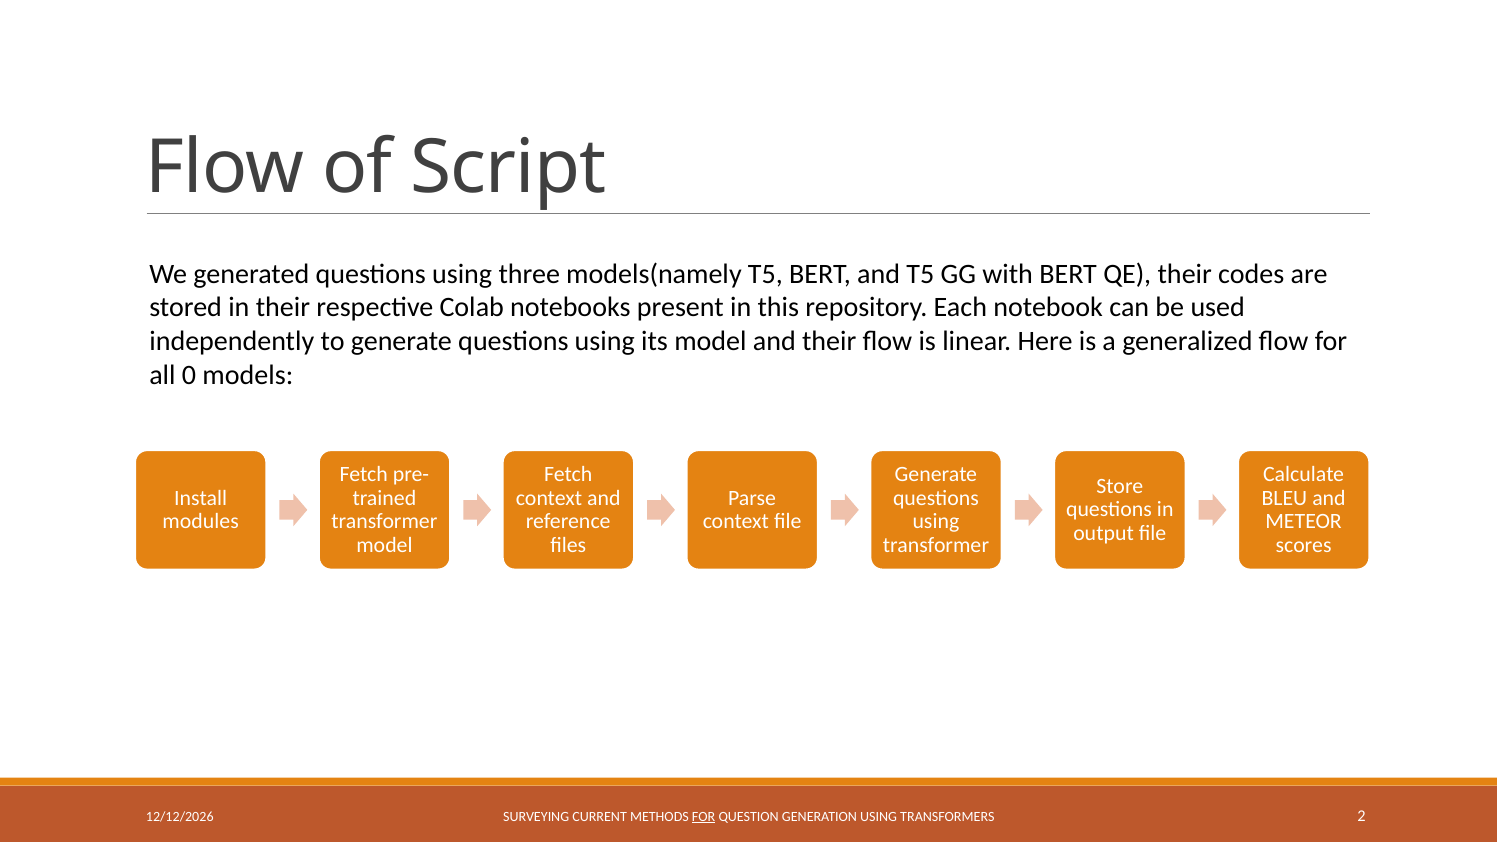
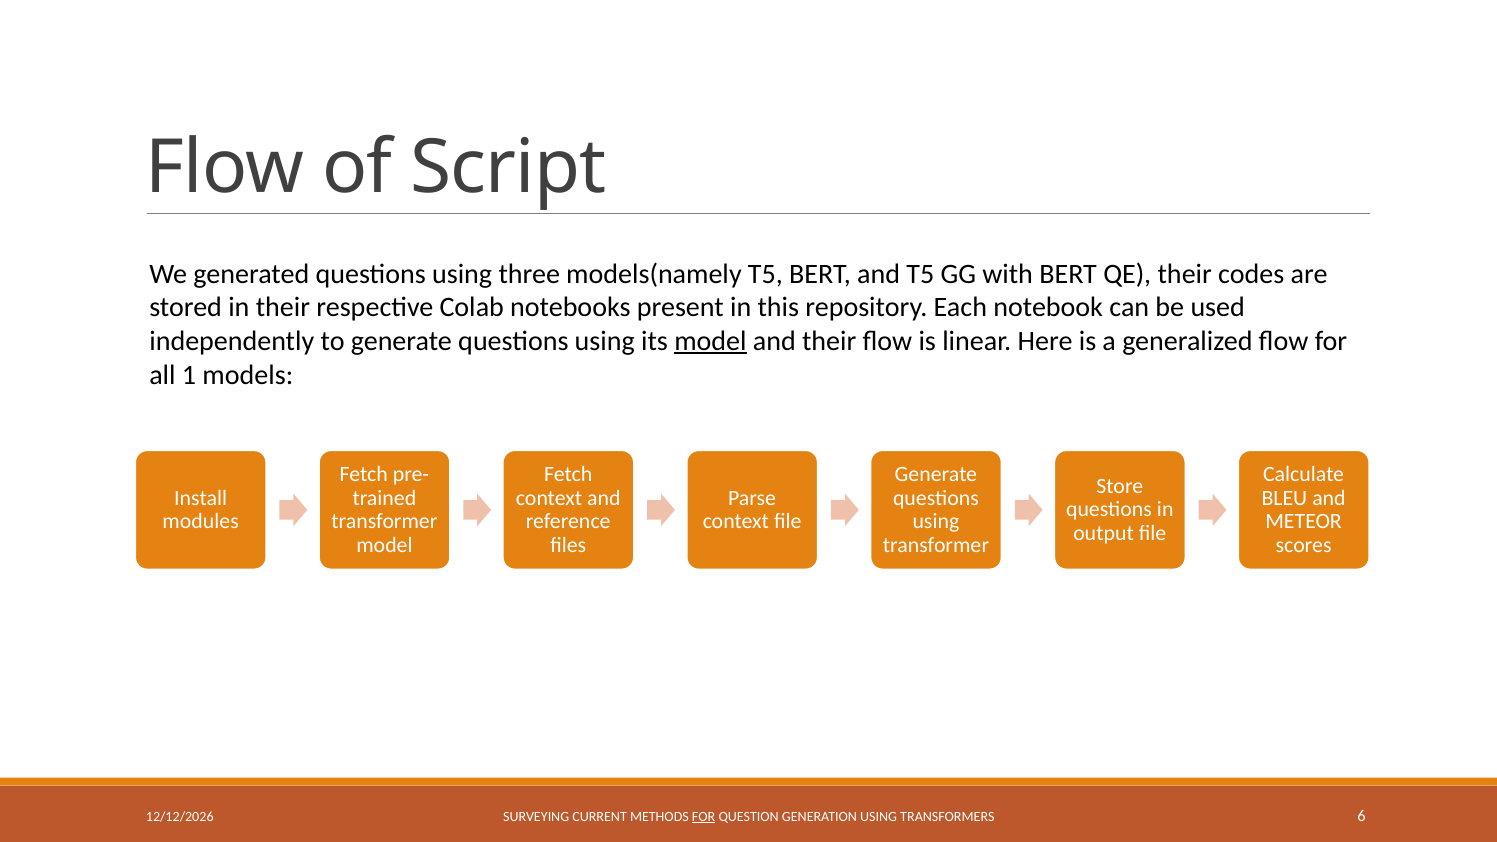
model at (710, 341) underline: none -> present
0: 0 -> 1
2: 2 -> 6
